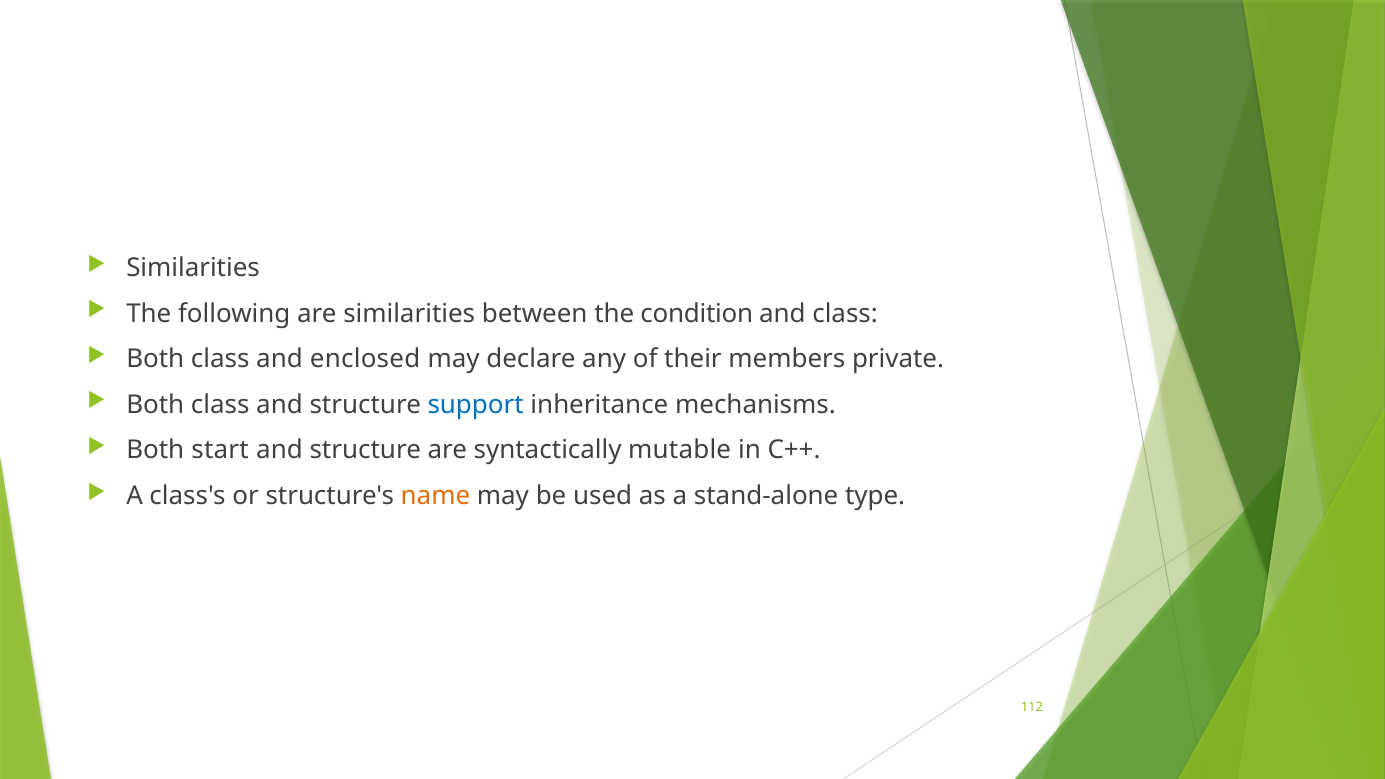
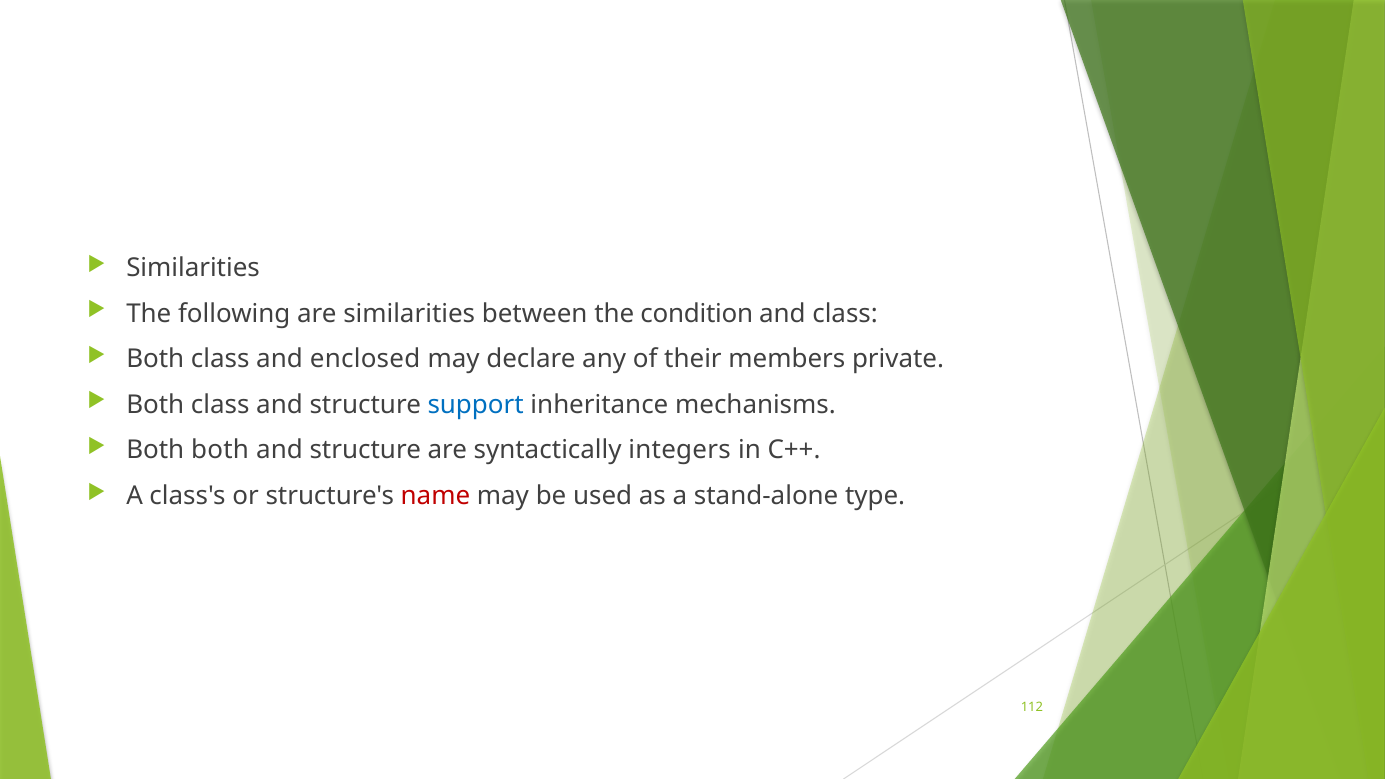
Both start: start -> both
mutable: mutable -> integers
name colour: orange -> red
